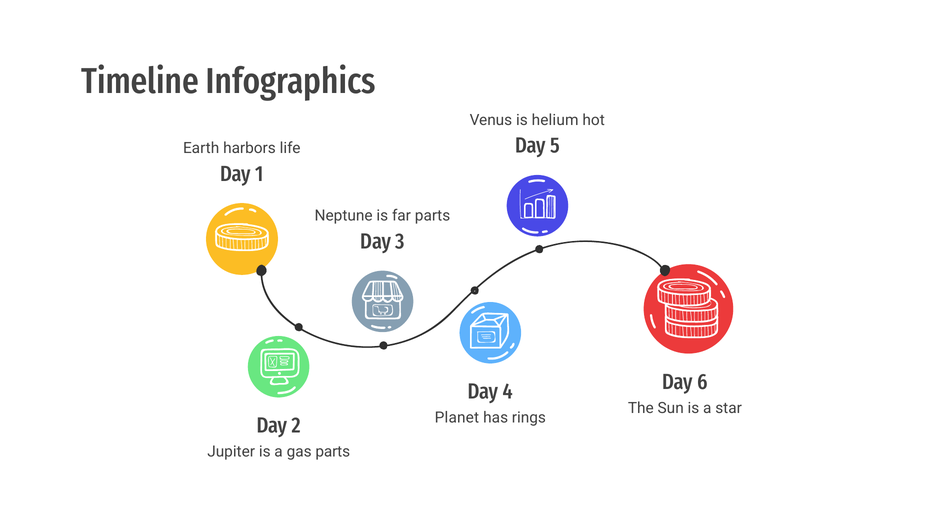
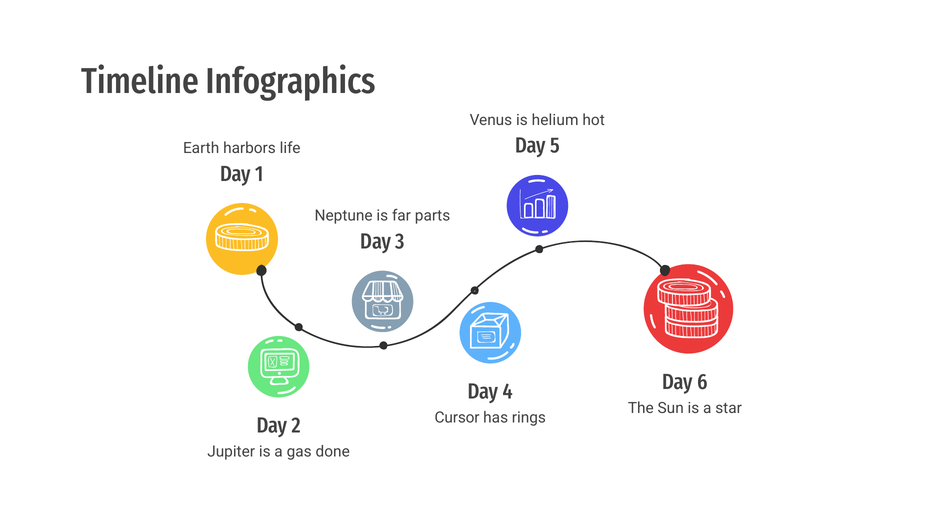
Planet: Planet -> Cursor
gas parts: parts -> done
